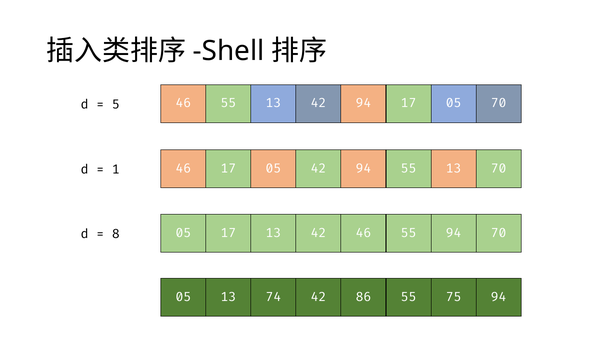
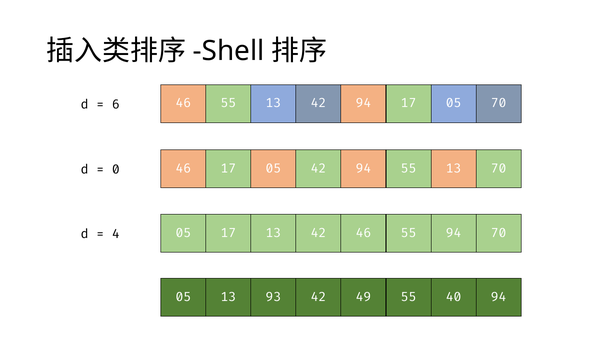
5: 5 -> 6
1: 1 -> 0
8: 8 -> 4
74: 74 -> 93
86: 86 -> 49
75: 75 -> 40
